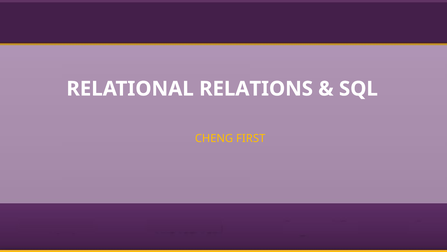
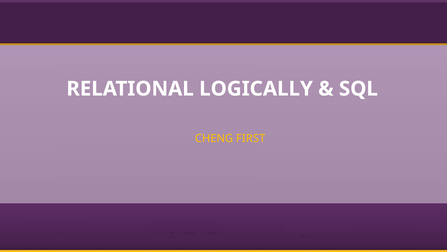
RELATIONS: RELATIONS -> LOGICALLY
